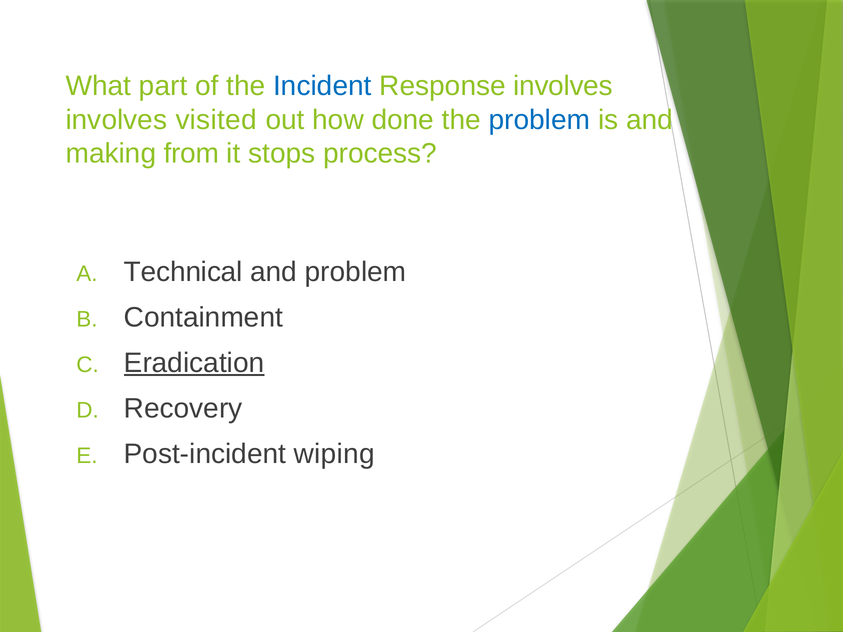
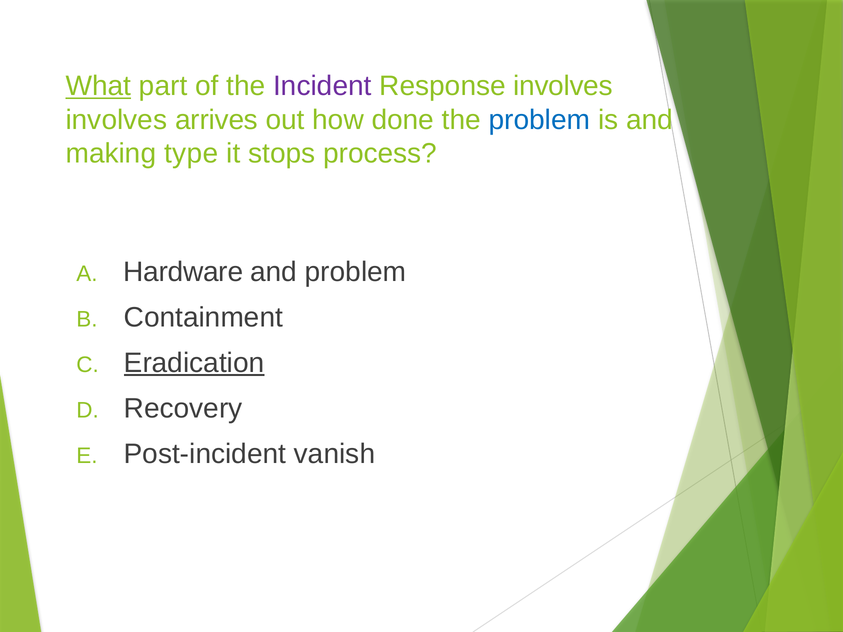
What underline: none -> present
Incident colour: blue -> purple
visited: visited -> arrives
from: from -> type
Technical: Technical -> Hardware
wiping: wiping -> vanish
